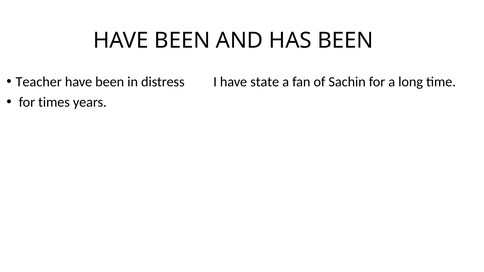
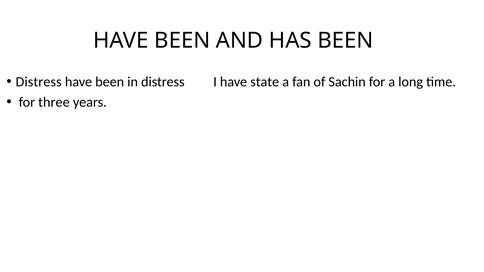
Teacher at (39, 82): Teacher -> Distress
times: times -> three
